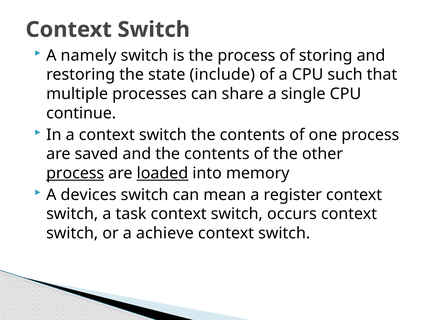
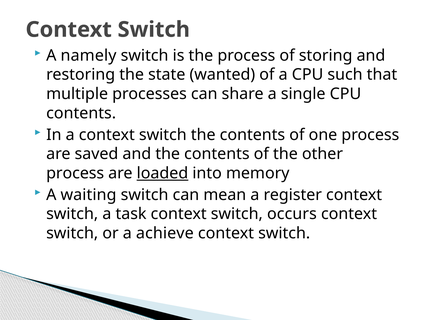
include: include -> wanted
continue at (81, 113): continue -> contents
process at (75, 173) underline: present -> none
devices: devices -> waiting
